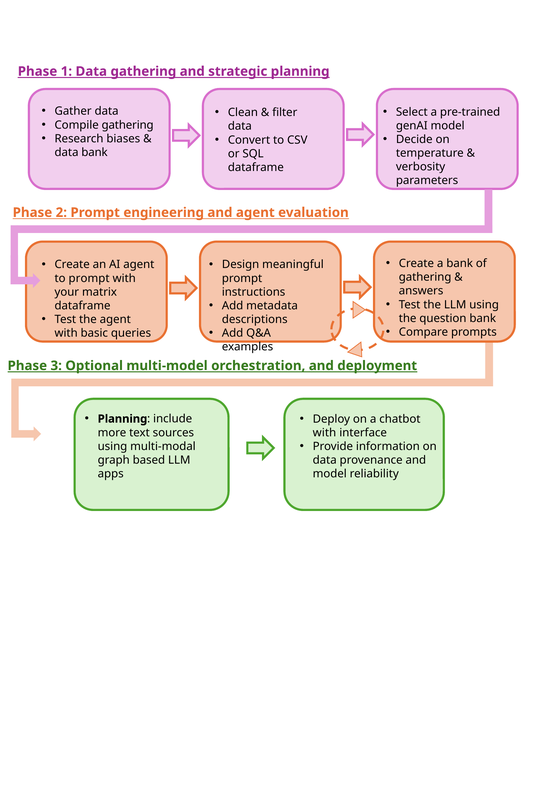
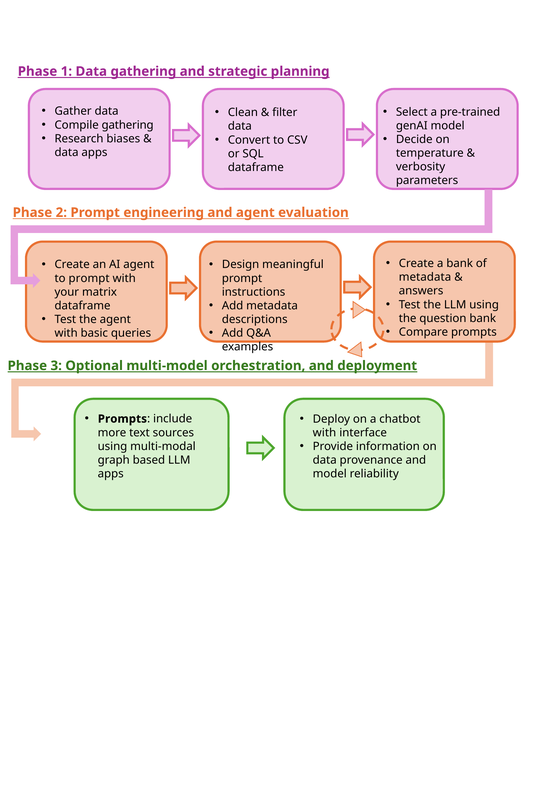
data bank: bank -> apps
gathering at (425, 277): gathering -> metadata
Planning at (122, 419): Planning -> Prompts
